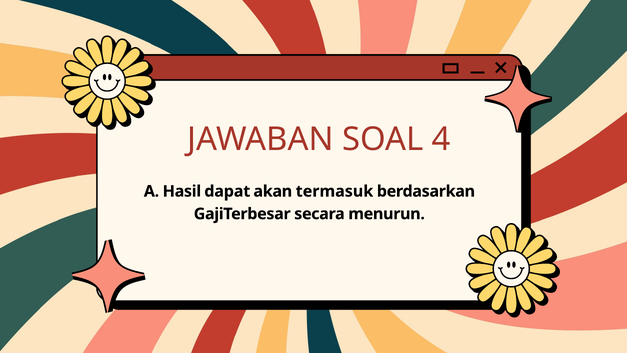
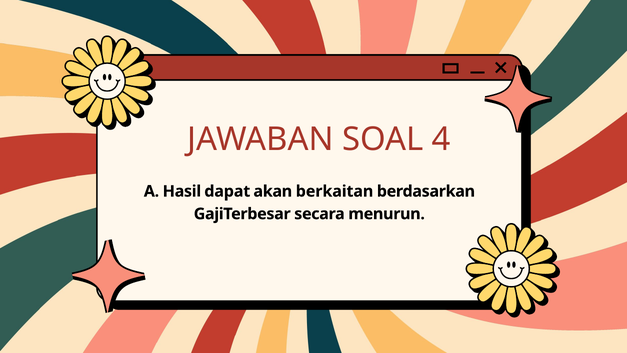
termasuk: termasuk -> berkaitan
